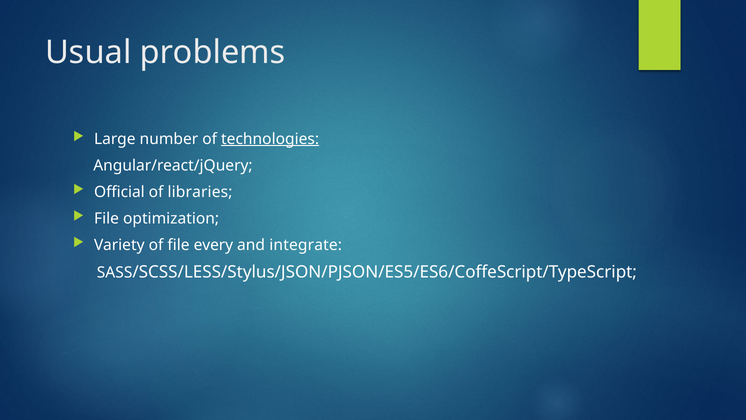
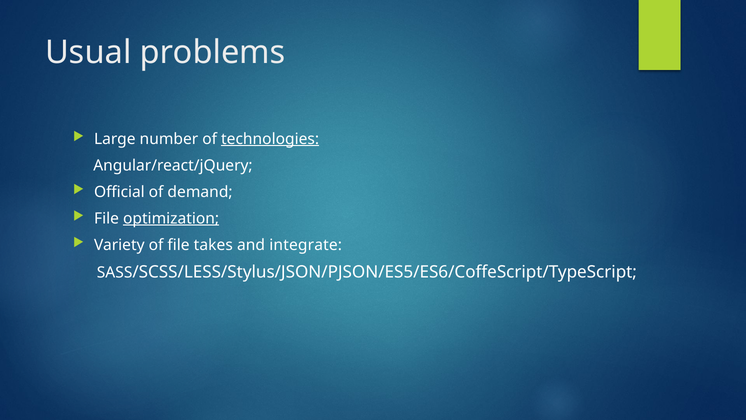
libraries: libraries -> demand
optimization underline: none -> present
every: every -> takes
